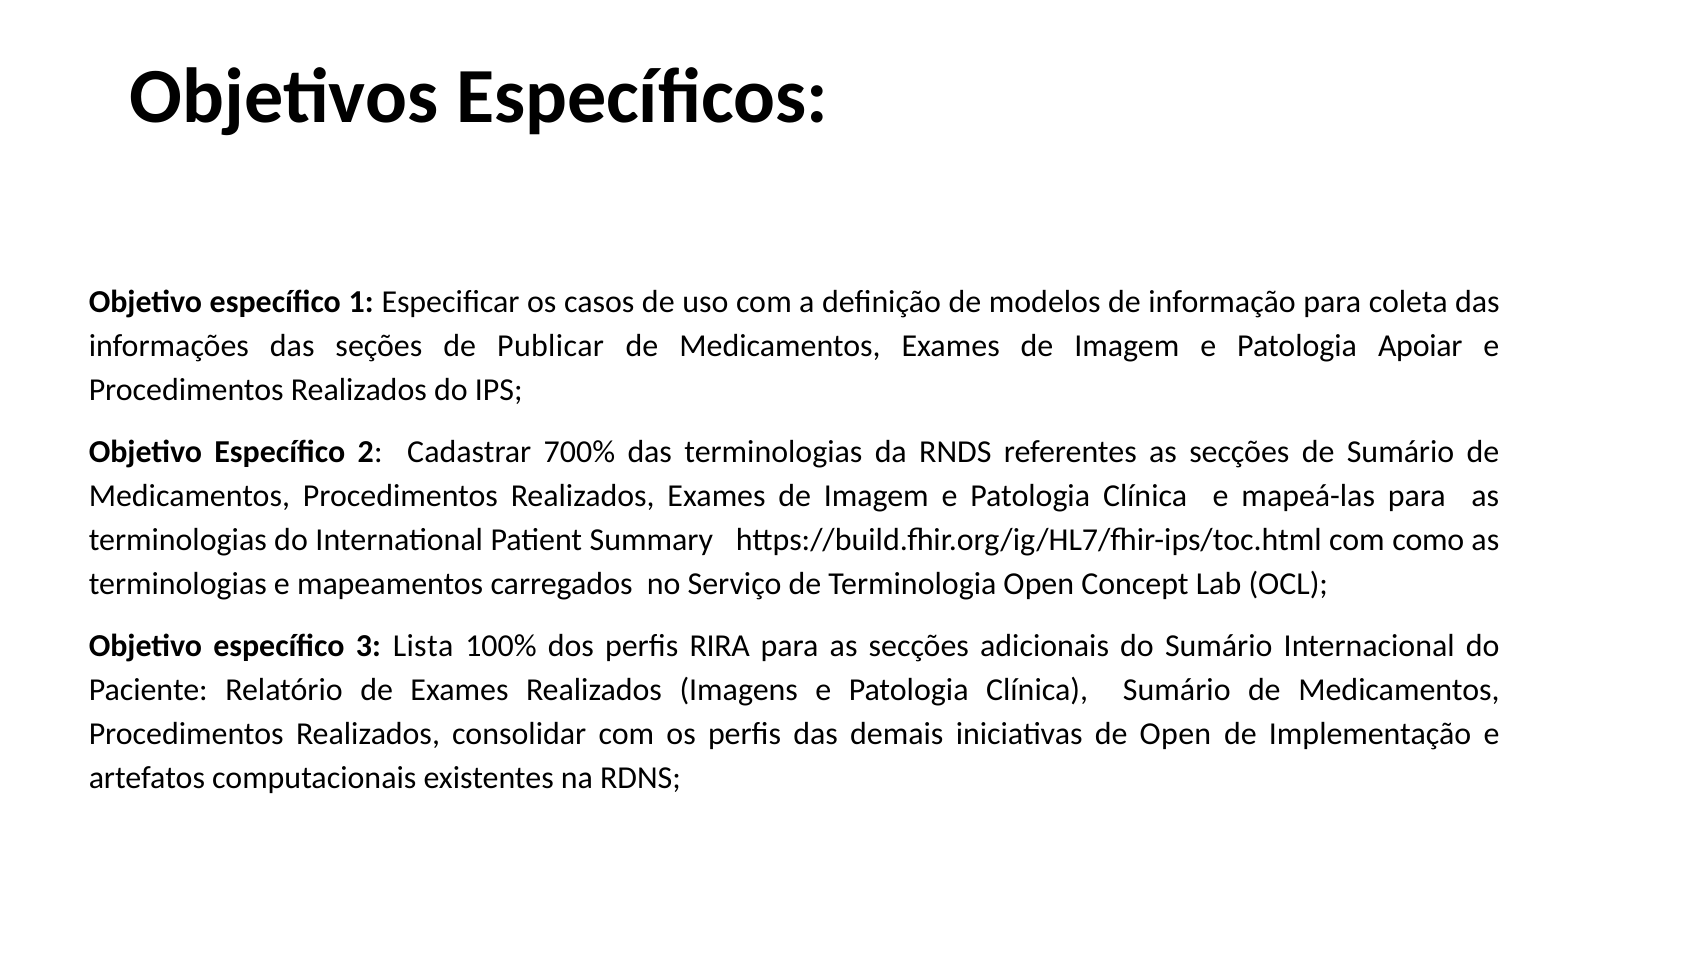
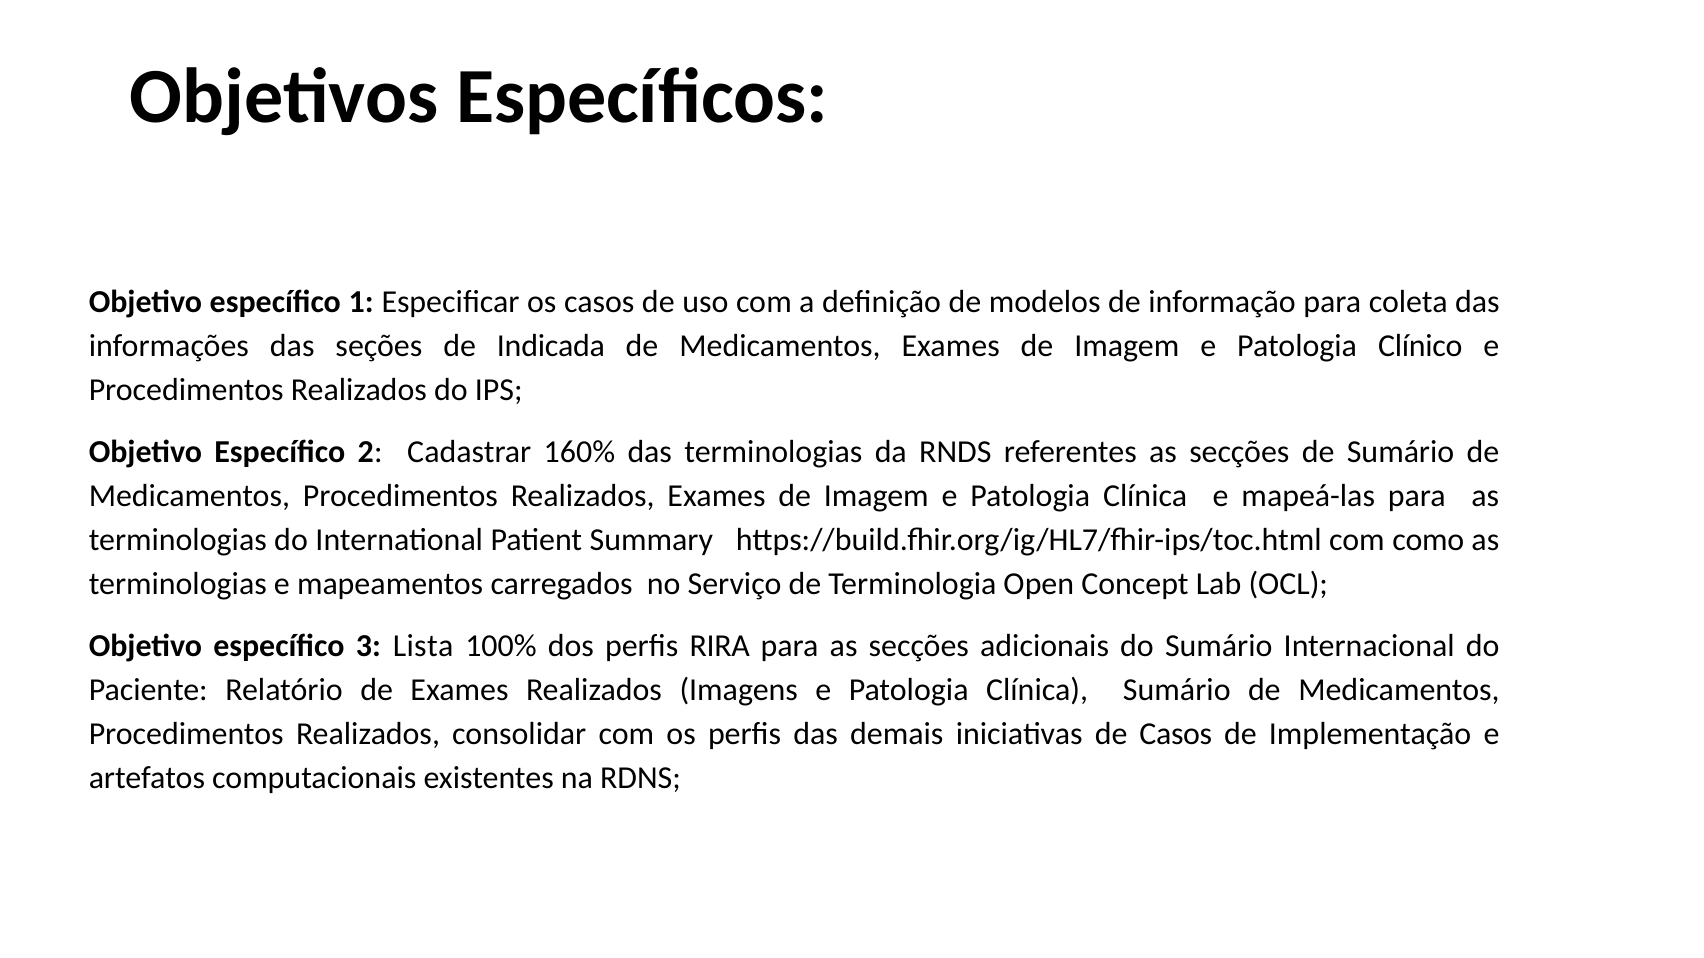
Publicar: Publicar -> Indicada
Apoiar: Apoiar -> Clínico
700%: 700% -> 160%
de Open: Open -> Casos
